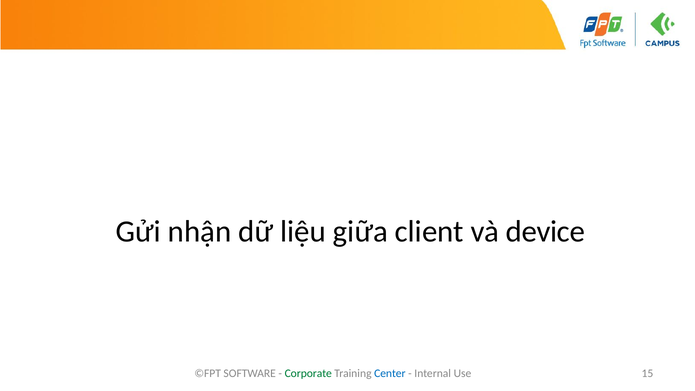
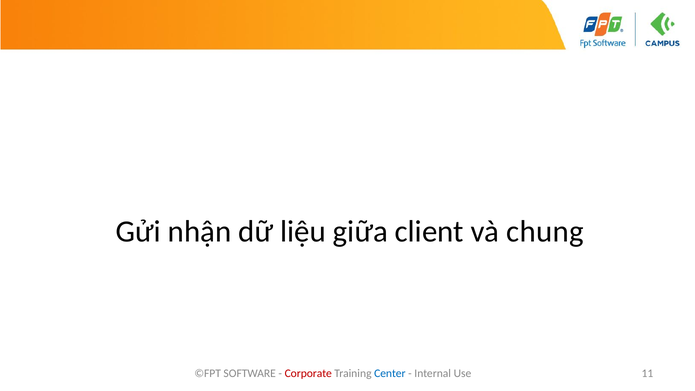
device: device -> chung
Corporate colour: green -> red
15: 15 -> 11
